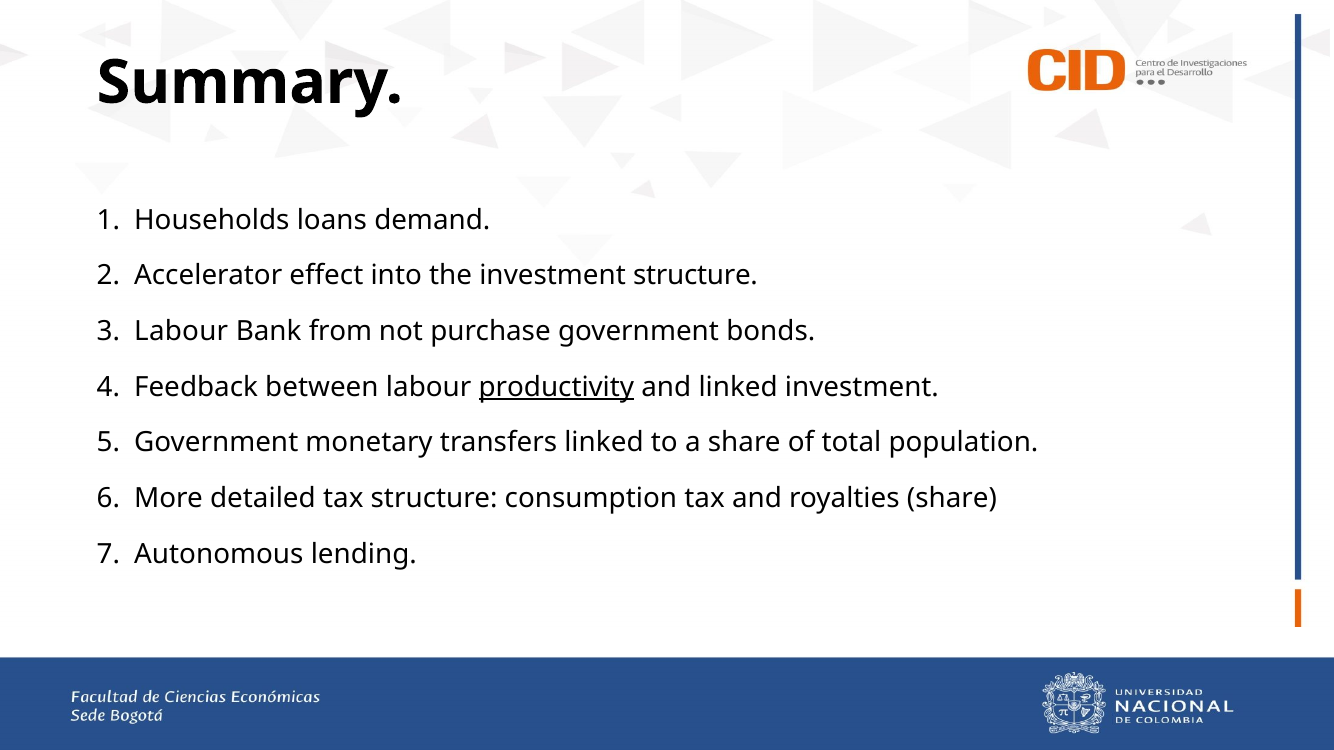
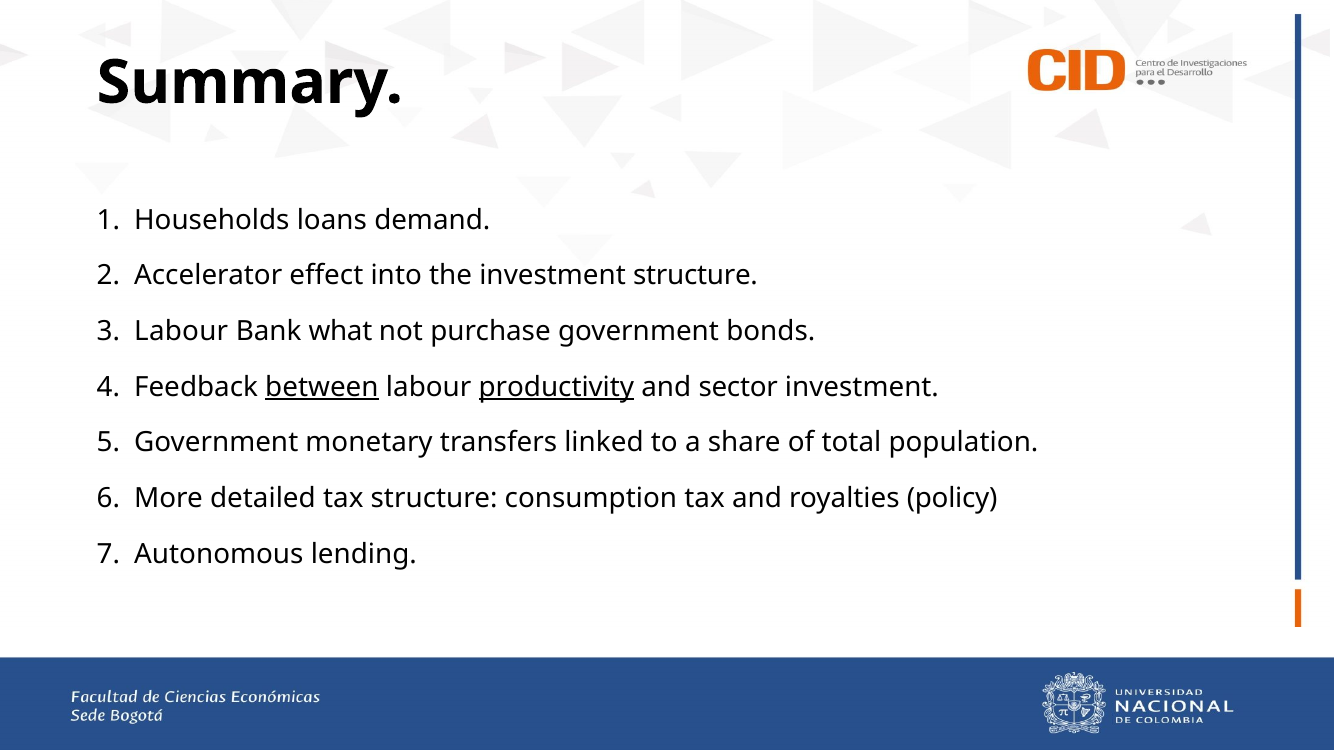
from: from -> what
between underline: none -> present
and linked: linked -> sector
royalties share: share -> policy
